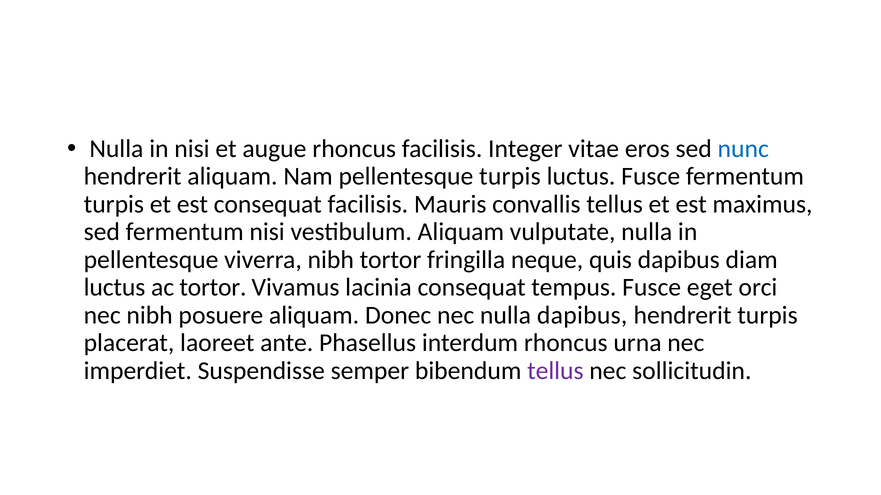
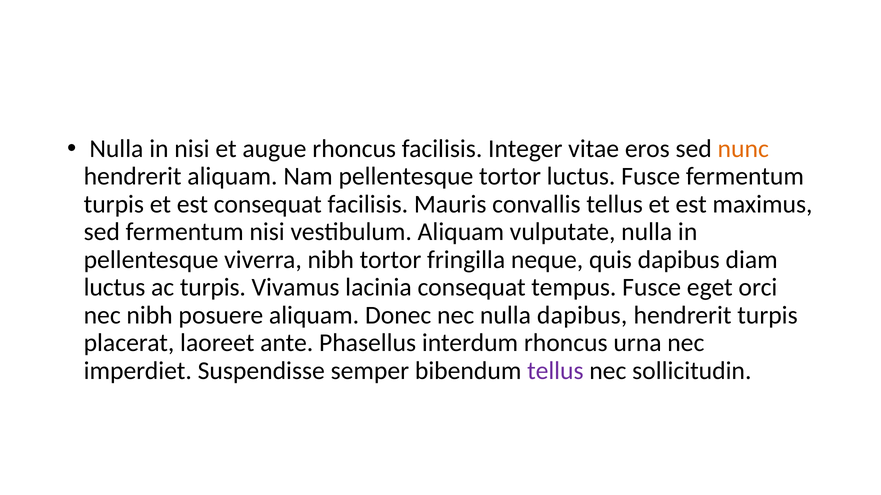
nunc colour: blue -> orange
pellentesque turpis: turpis -> tortor
ac tortor: tortor -> turpis
